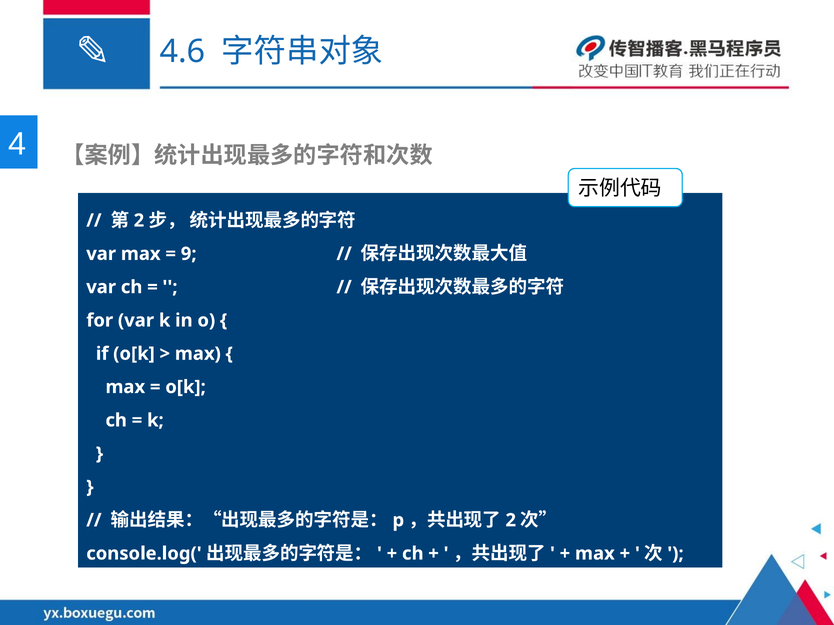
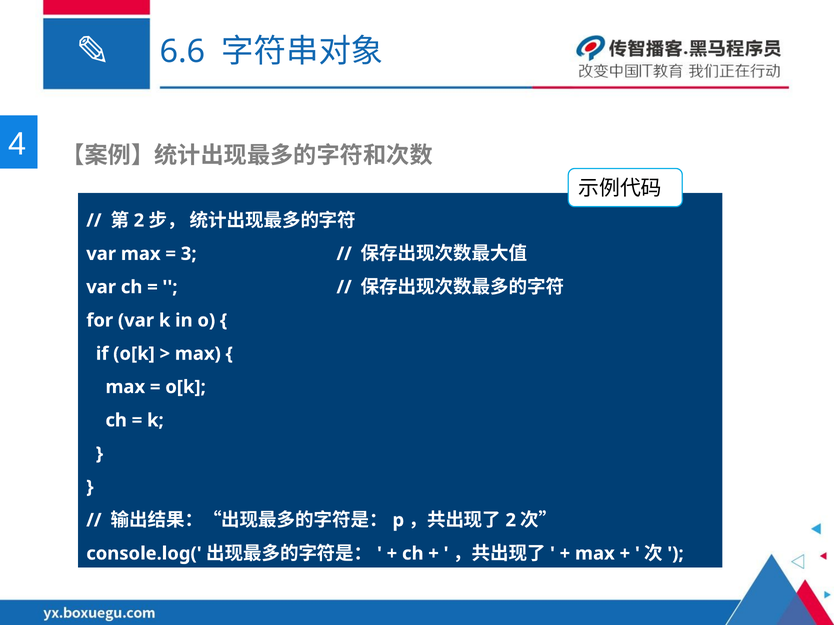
4.6: 4.6 -> 6.6
9: 9 -> 3
